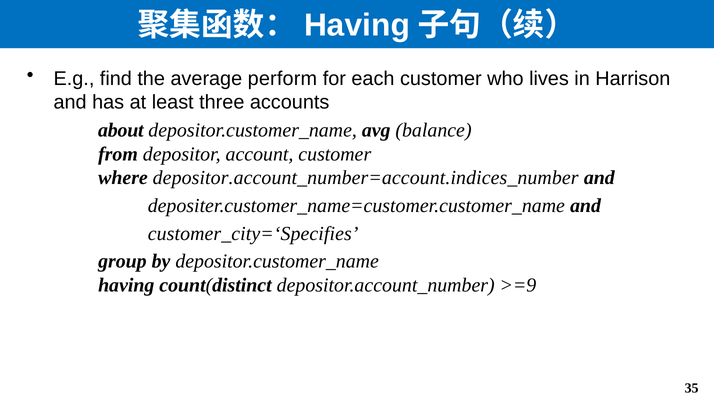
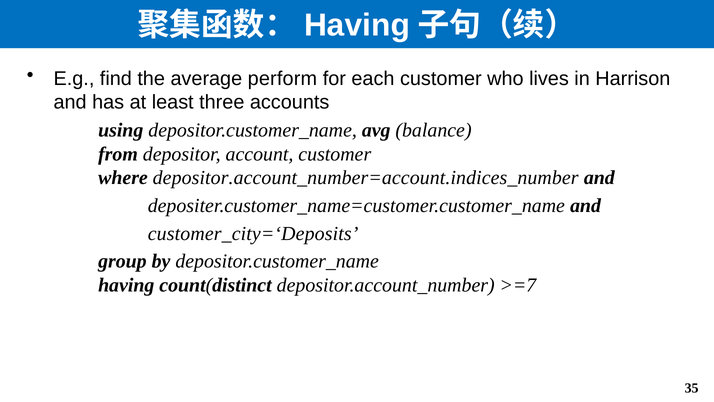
about: about -> using
customer_city=‘Specifies: customer_city=‘Specifies -> customer_city=‘Deposits
>=9: >=9 -> >=7
